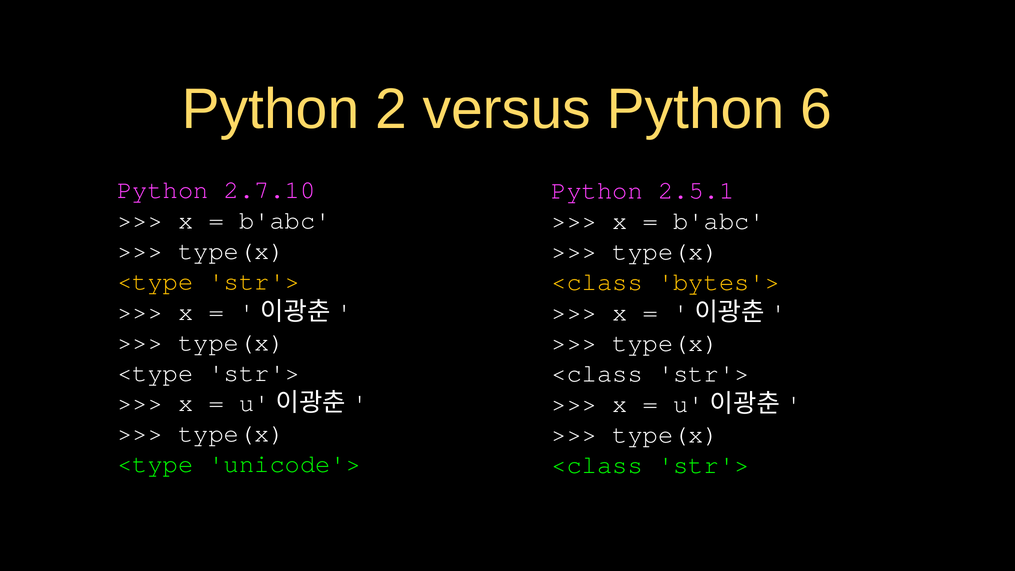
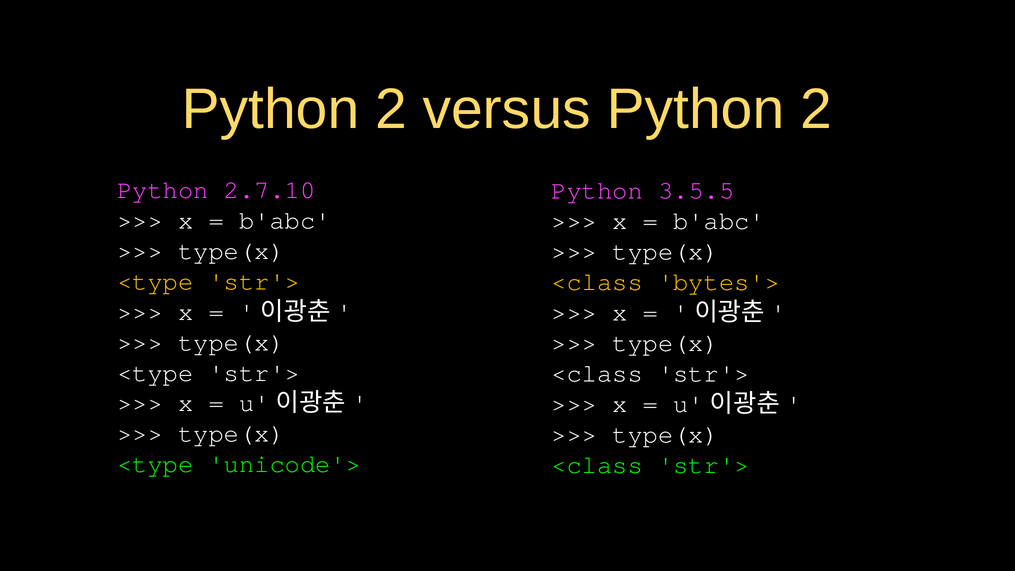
versus Python 6: 6 -> 2
2.5.1: 2.5.1 -> 3.5.5
